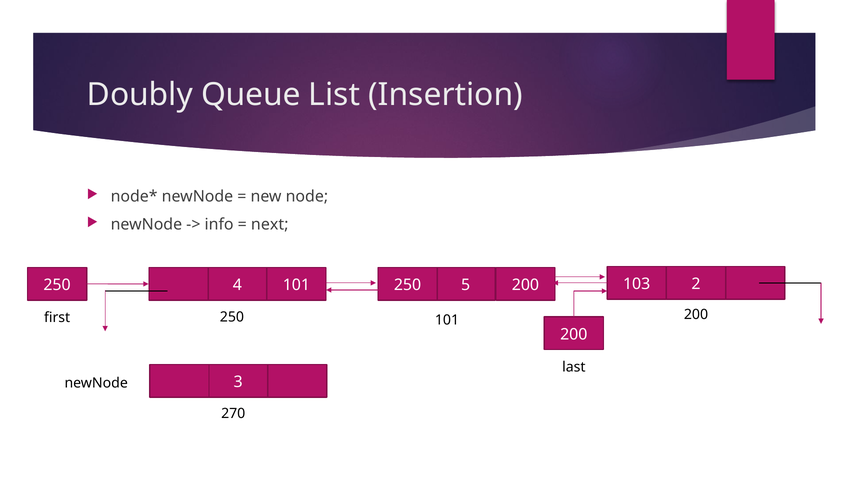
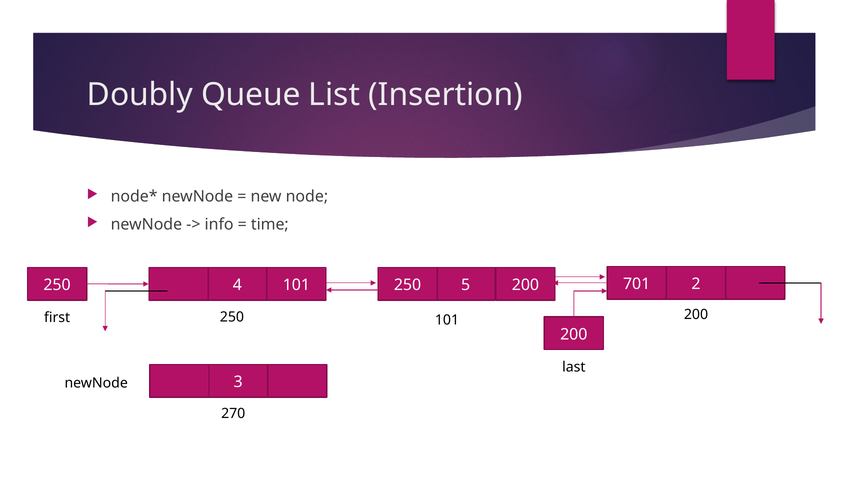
next: next -> time
103: 103 -> 701
